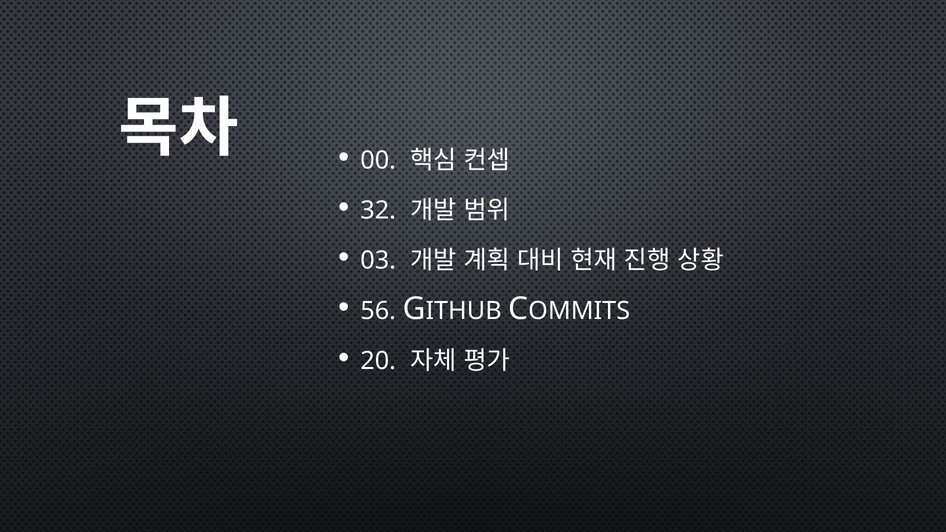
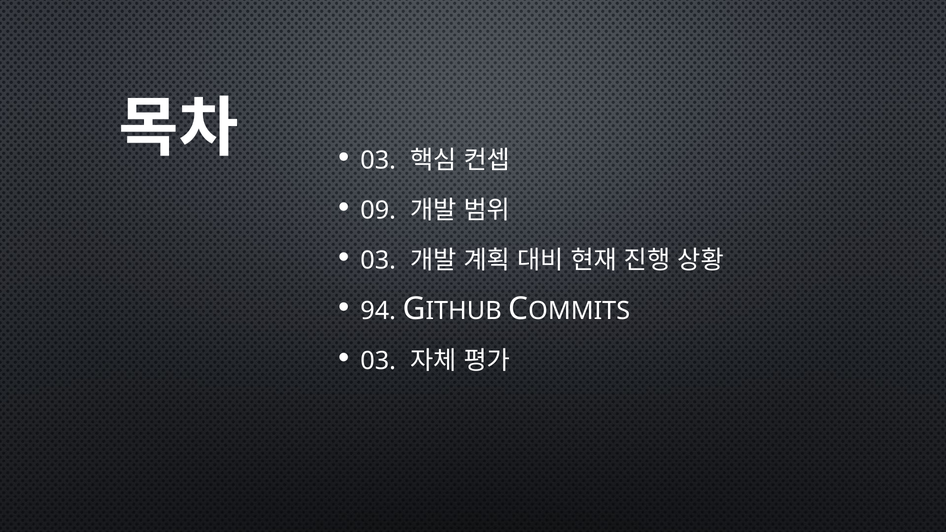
00 at (378, 160): 00 -> 03
32: 32 -> 09
56: 56 -> 94
20 at (378, 361): 20 -> 03
